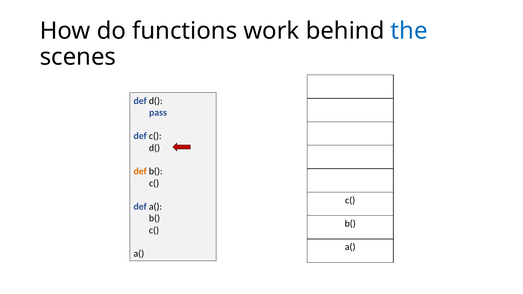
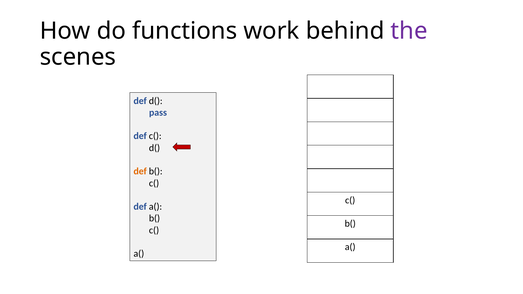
the colour: blue -> purple
